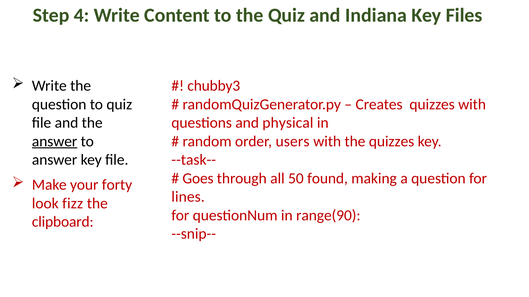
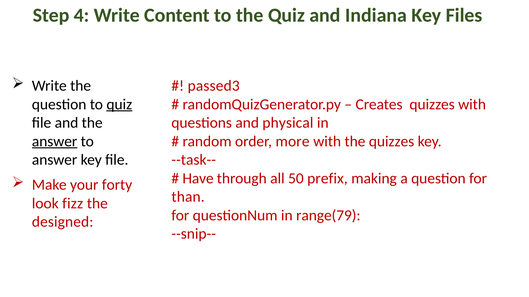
chubby3: chubby3 -> passed3
quiz at (119, 105) underline: none -> present
users: users -> more
Goes: Goes -> Have
found: found -> prefix
lines: lines -> than
range(90: range(90 -> range(79
clipboard: clipboard -> designed
